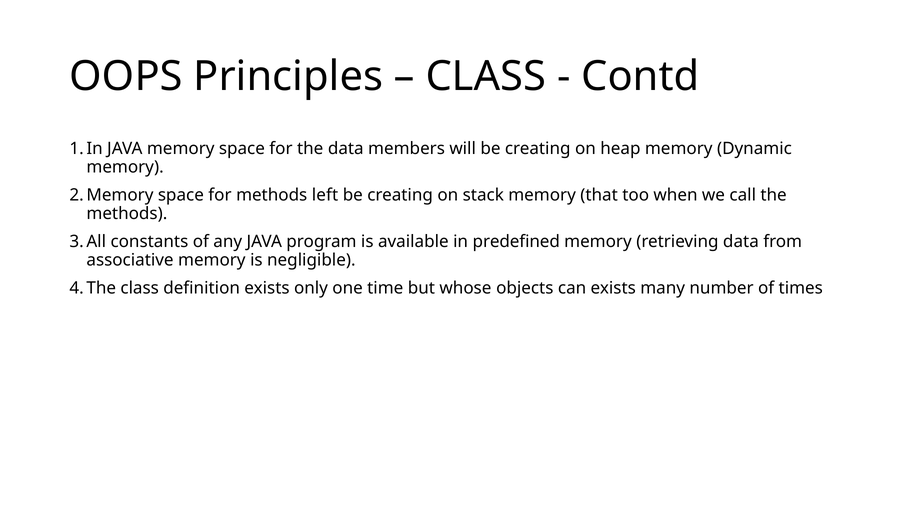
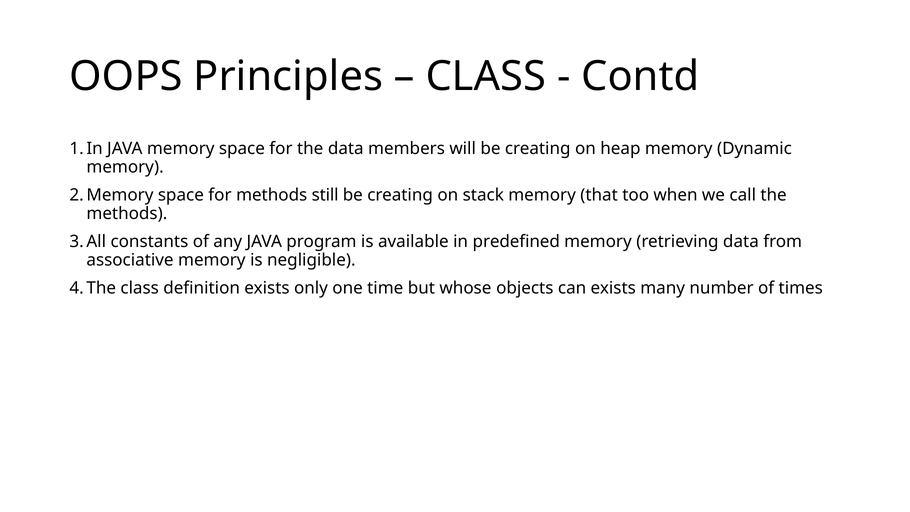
left: left -> still
